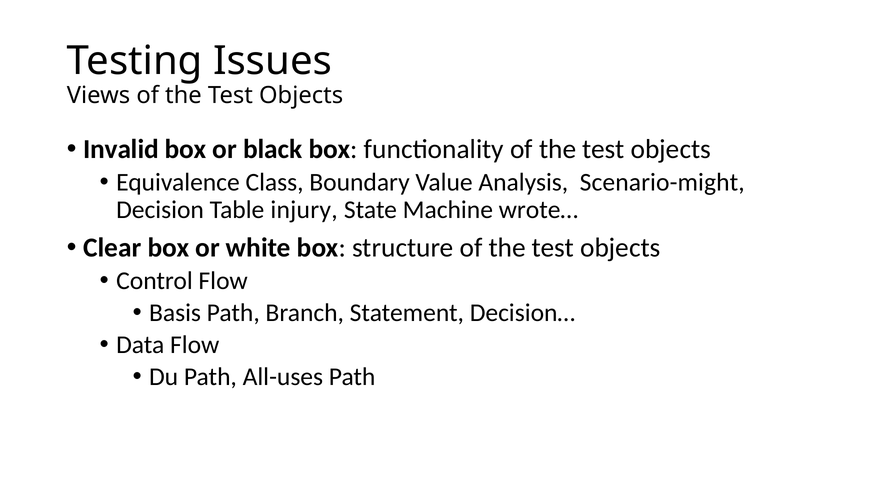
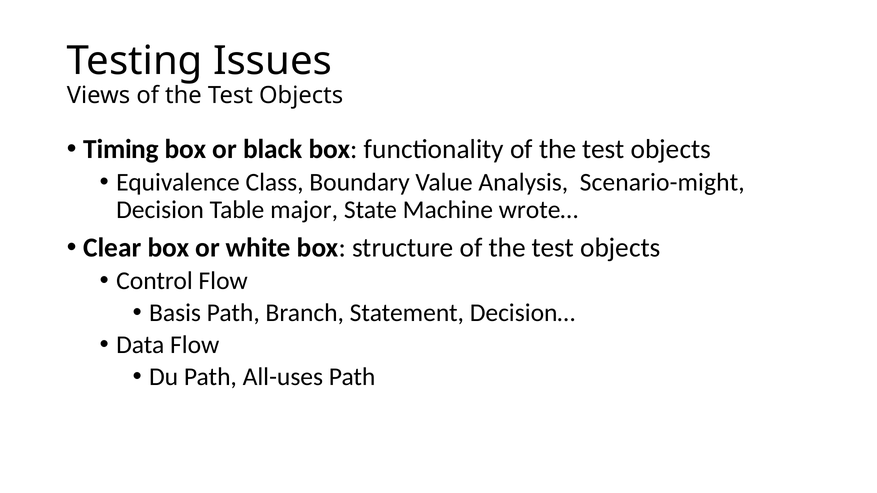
Invalid: Invalid -> Timing
injury: injury -> major
